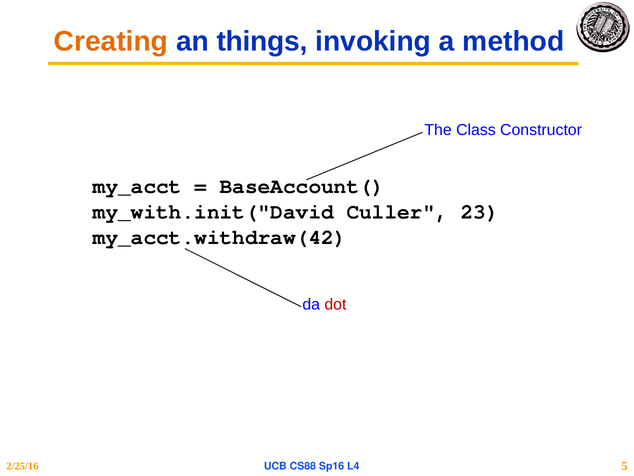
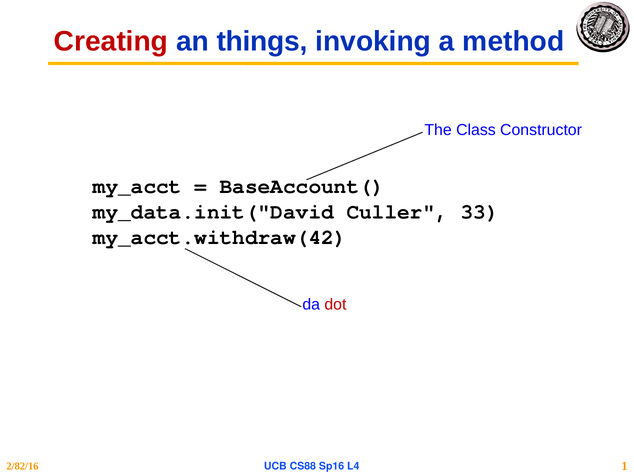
Creating colour: orange -> red
my_with.init("David: my_with.init("David -> my_data.init("David
23: 23 -> 33
2/25/16: 2/25/16 -> 2/82/16
5: 5 -> 1
